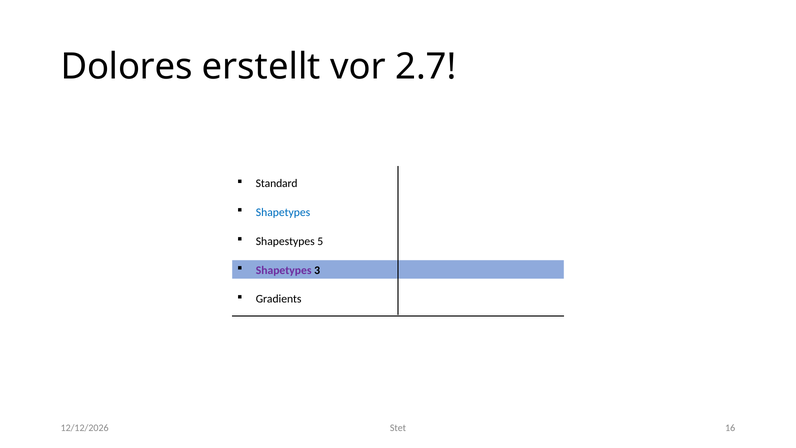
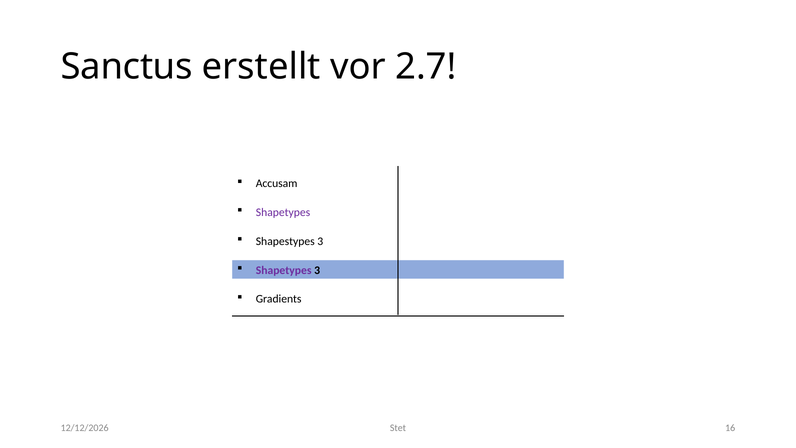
Dolores: Dolores -> Sanctus
Standard: Standard -> Accusam
Shapetypes at (283, 212) colour: blue -> purple
Shapestypes 5: 5 -> 3
